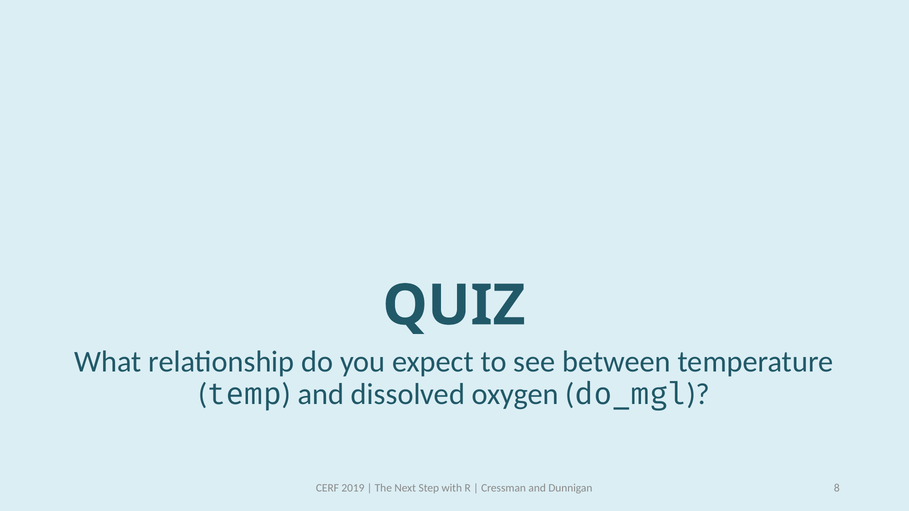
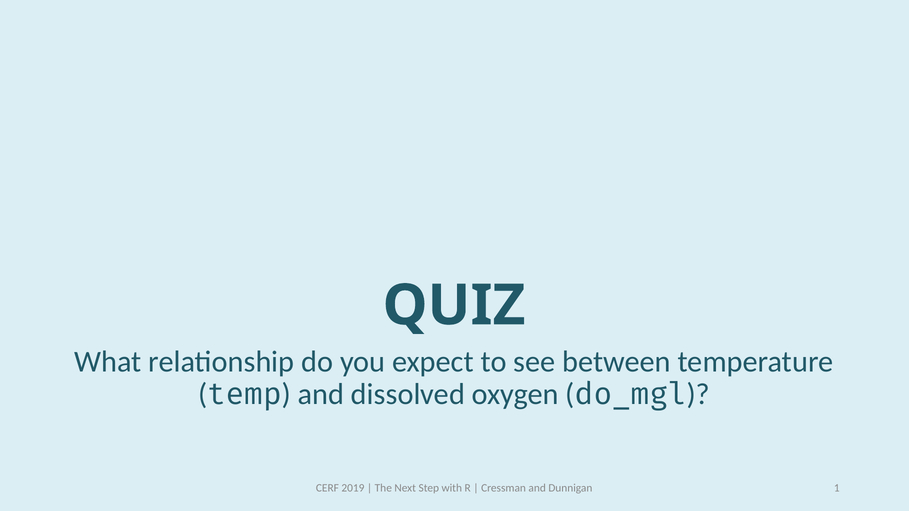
8: 8 -> 1
